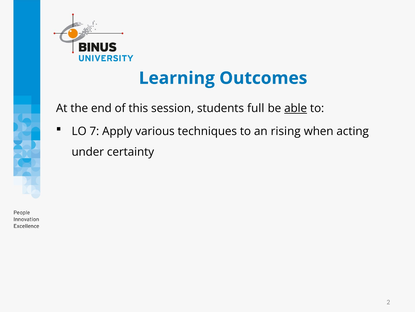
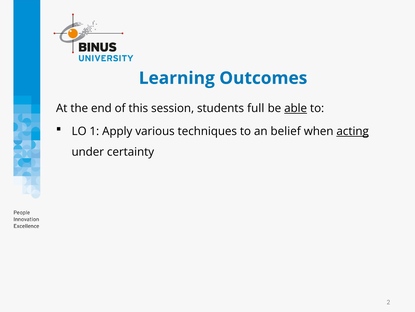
7: 7 -> 1
rising: rising -> belief
acting underline: none -> present
